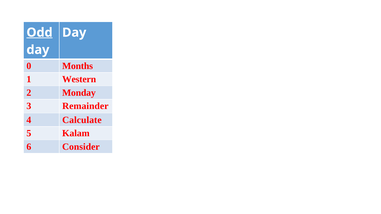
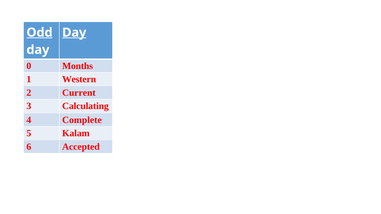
Day at (74, 33) underline: none -> present
Monday: Monday -> Current
Remainder: Remainder -> Calculating
Calculate: Calculate -> Complete
Consider: Consider -> Accepted
